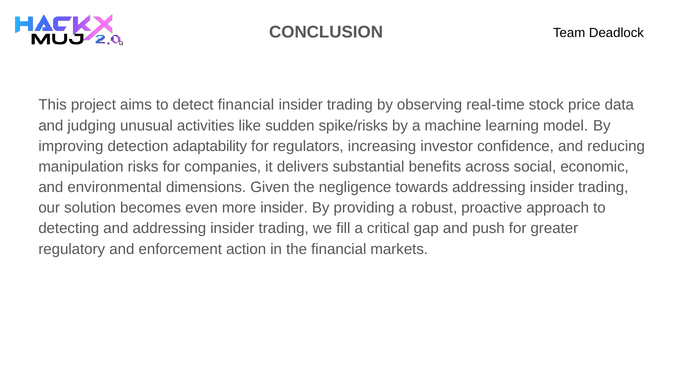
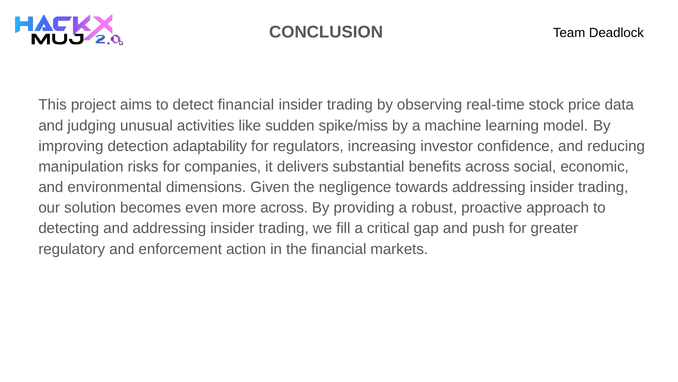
spike/risks: spike/risks -> spike/miss
more insider: insider -> across
